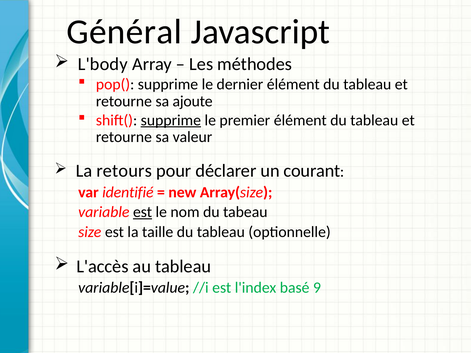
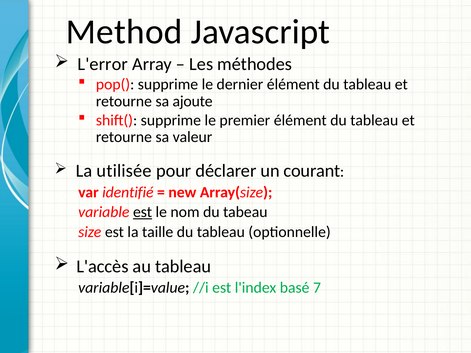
Général: Général -> Method
L'body: L'body -> L'error
supprime at (171, 120) underline: present -> none
retours: retours -> utilisée
9: 9 -> 7
